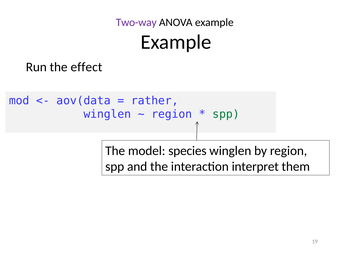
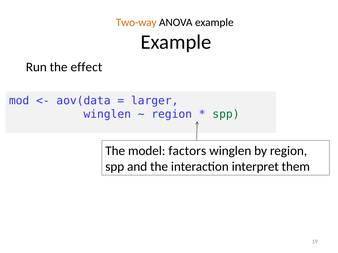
Two-way colour: purple -> orange
rather: rather -> larger
species: species -> factors
